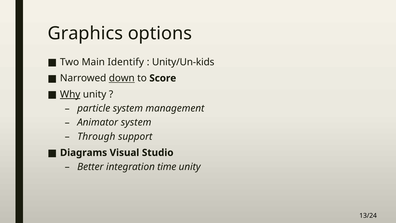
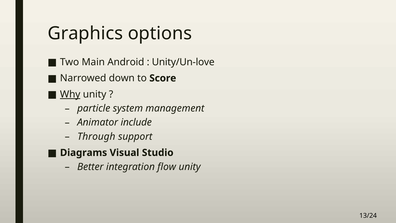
Identify: Identify -> Android
Unity/Un-kids: Unity/Un-kids -> Unity/Un-love
down underline: present -> none
Animator system: system -> include
time: time -> flow
